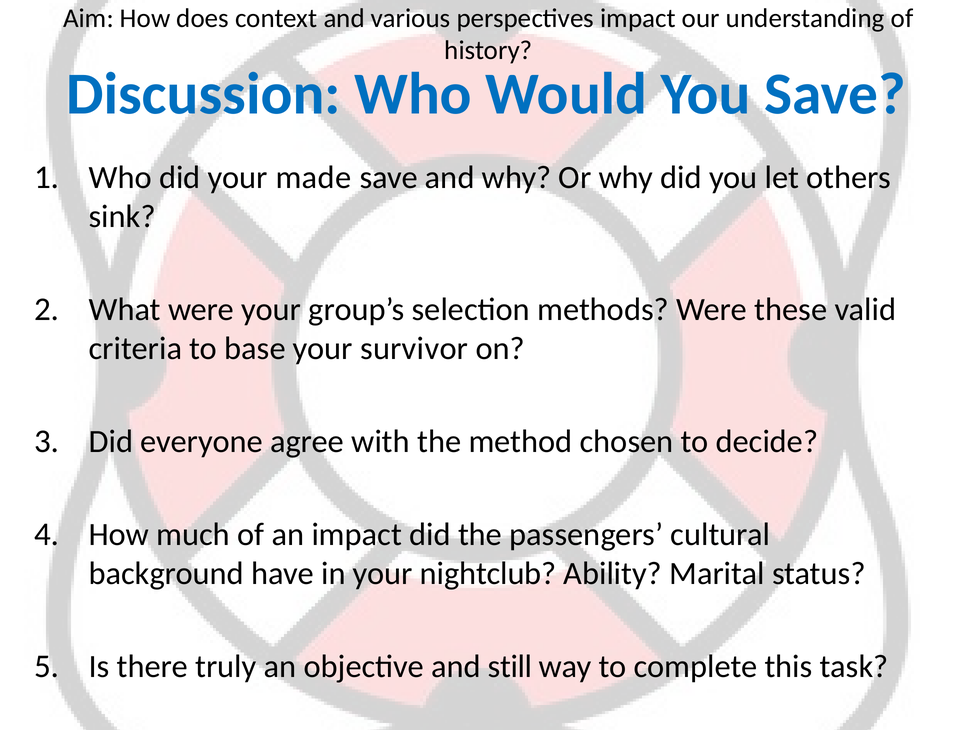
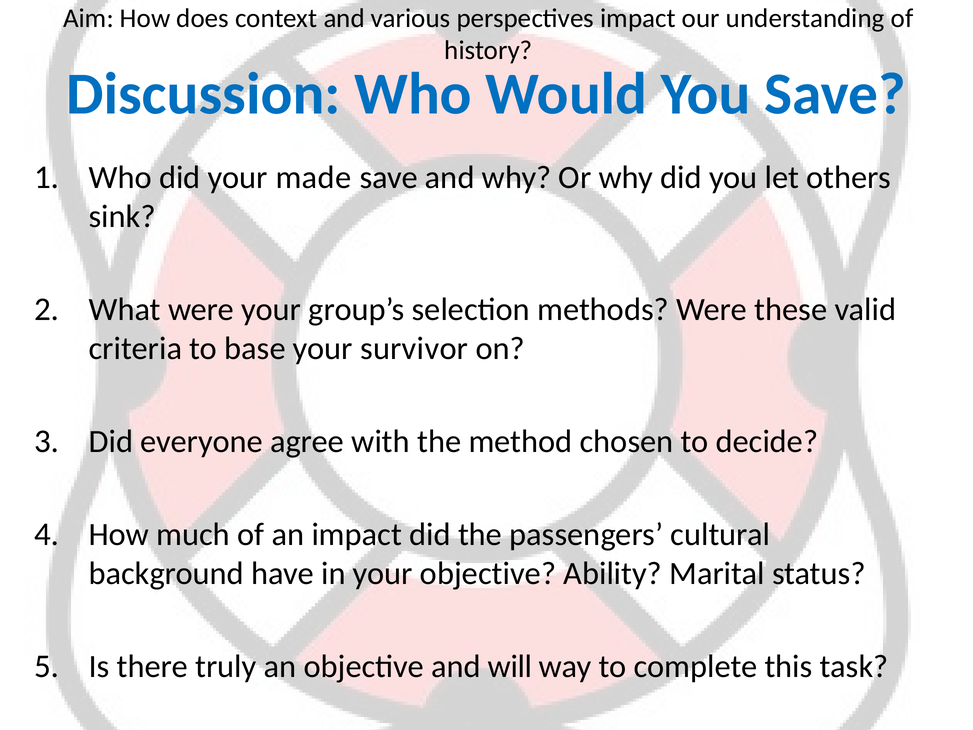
your nightclub: nightclub -> objective
still: still -> will
